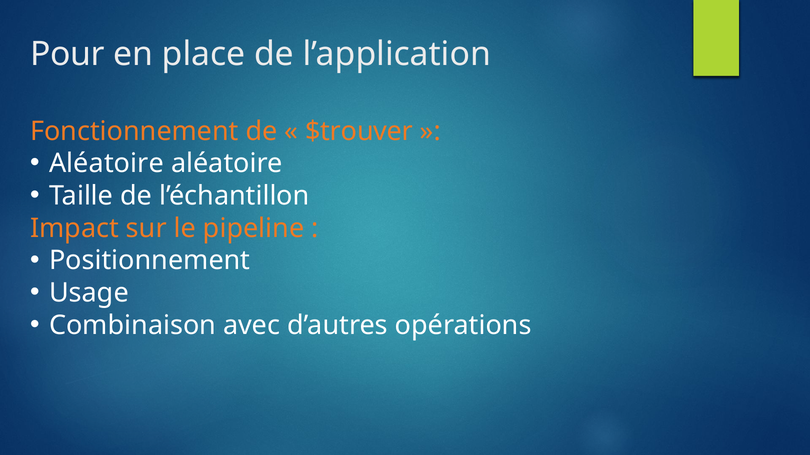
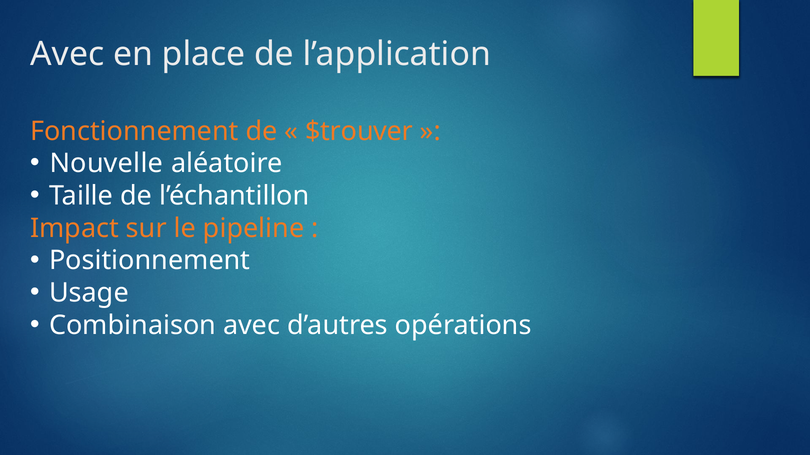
Pour at (68, 54): Pour -> Avec
Aléatoire at (106, 164): Aléatoire -> Nouvelle
